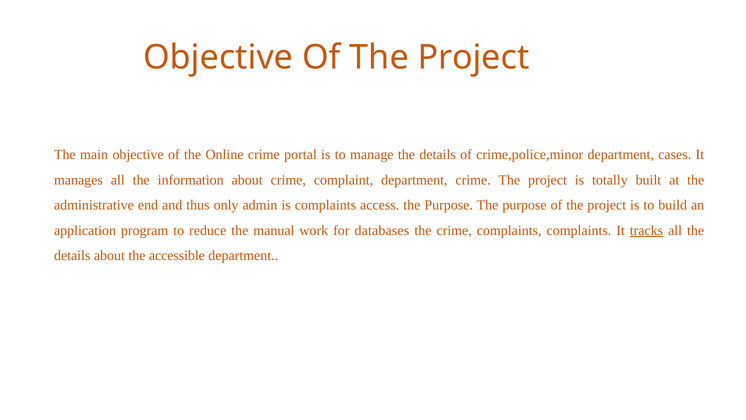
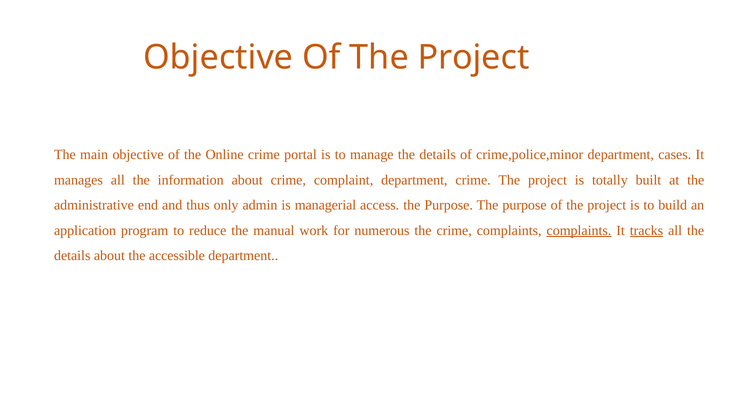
is complaints: complaints -> managerial
databases: databases -> numerous
complaints at (579, 230) underline: none -> present
